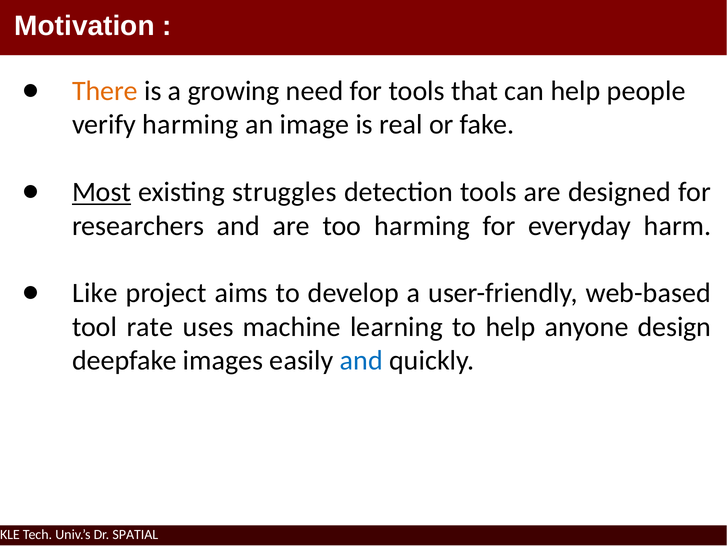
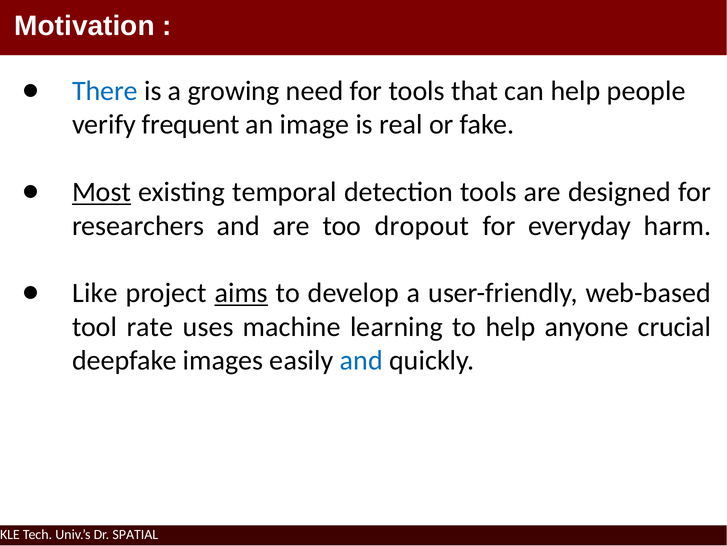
There colour: orange -> blue
verify harming: harming -> frequent
struggles: struggles -> temporal
too harming: harming -> dropout
aims underline: none -> present
design: design -> crucial
